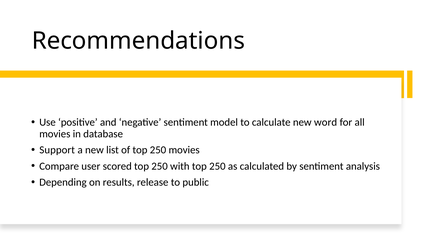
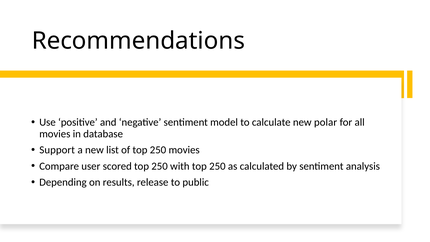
word: word -> polar
